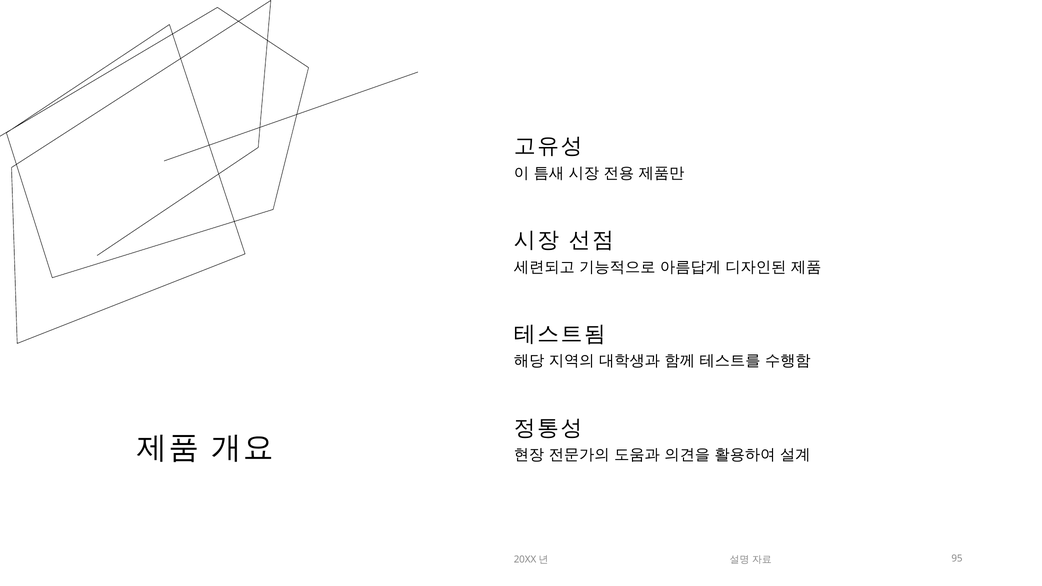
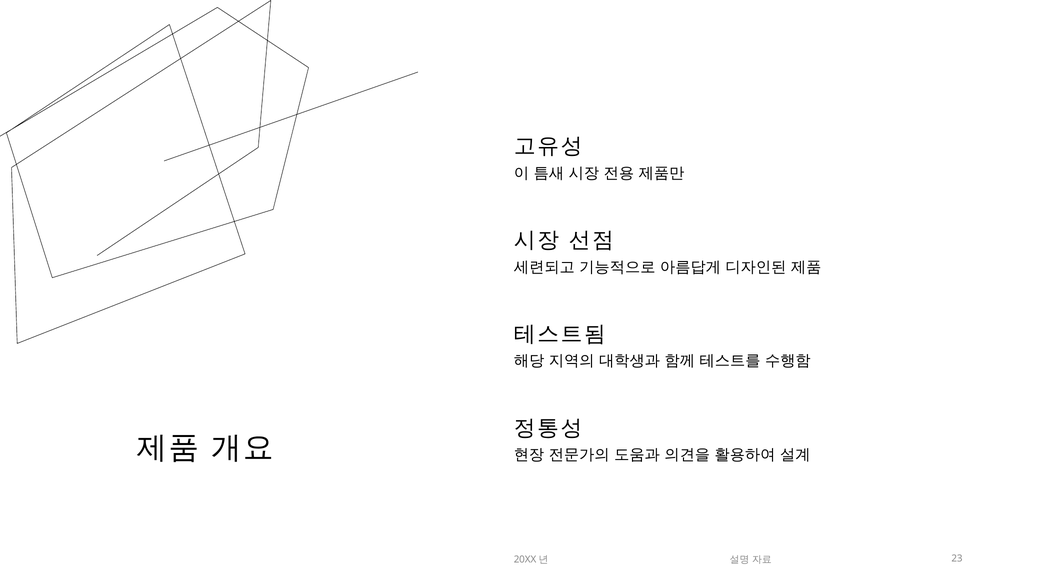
95: 95 -> 23
